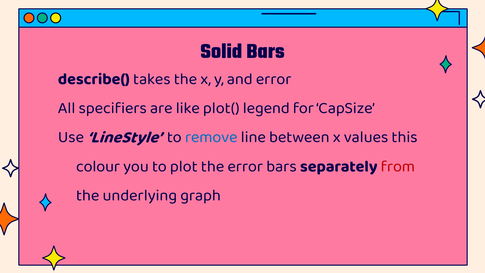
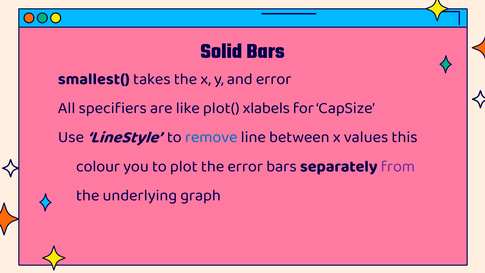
describe(: describe( -> smallest(
legend: legend -> xlabels
from colour: red -> purple
